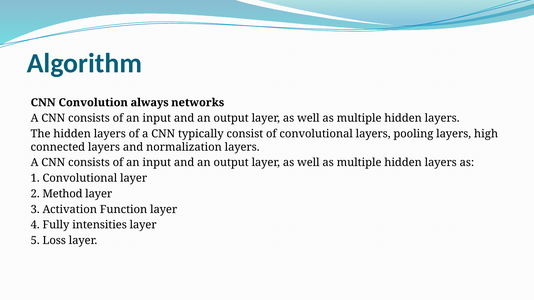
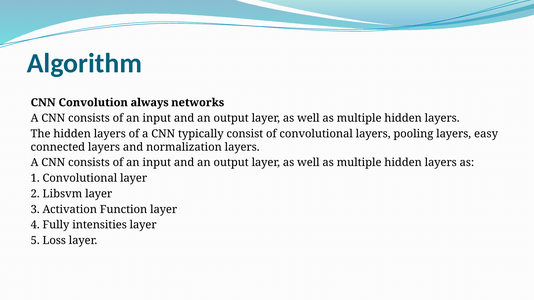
high: high -> easy
Method: Method -> Libsvm
